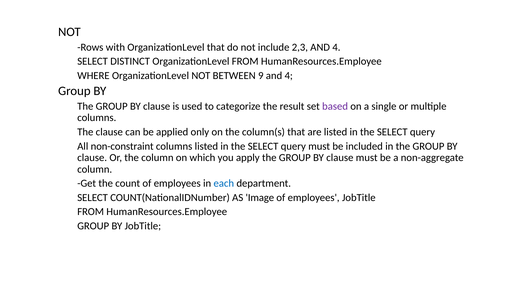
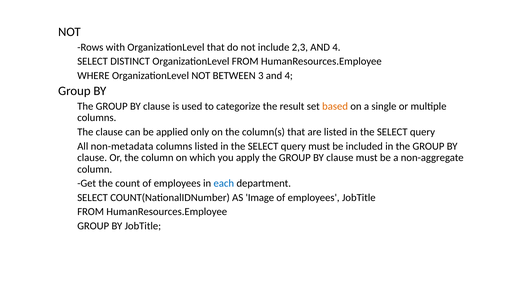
9: 9 -> 3
based colour: purple -> orange
non-constraint: non-constraint -> non-metadata
